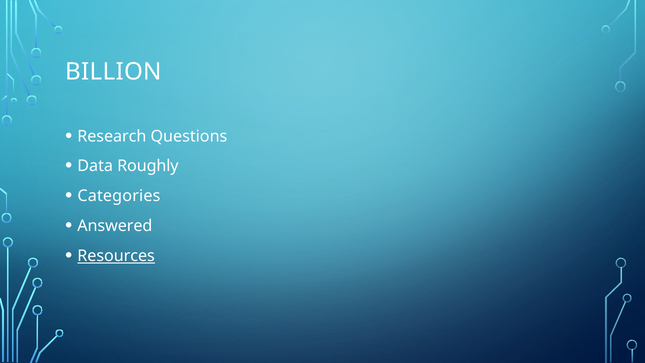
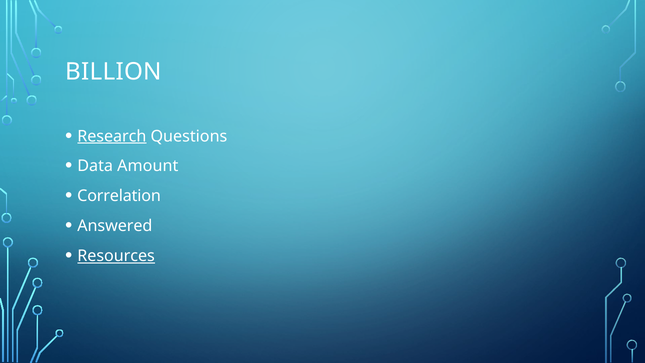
Research underline: none -> present
Roughly: Roughly -> Amount
Categories: Categories -> Correlation
